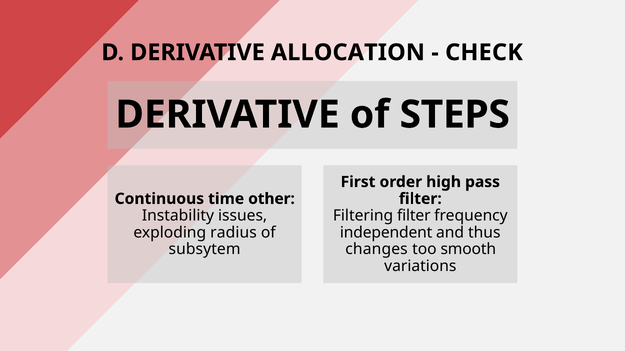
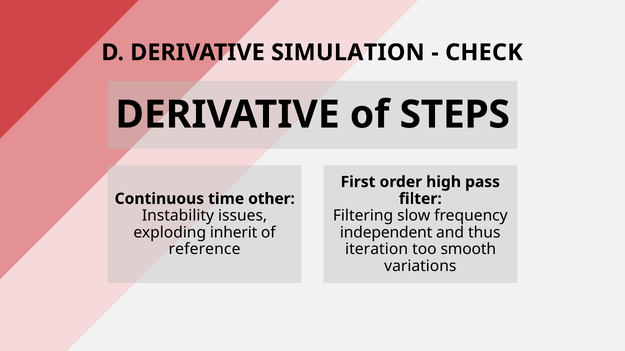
ALLOCATION: ALLOCATION -> SIMULATION
Filtering filter: filter -> slow
radius: radius -> inherit
subsytem: subsytem -> reference
changes: changes -> iteration
